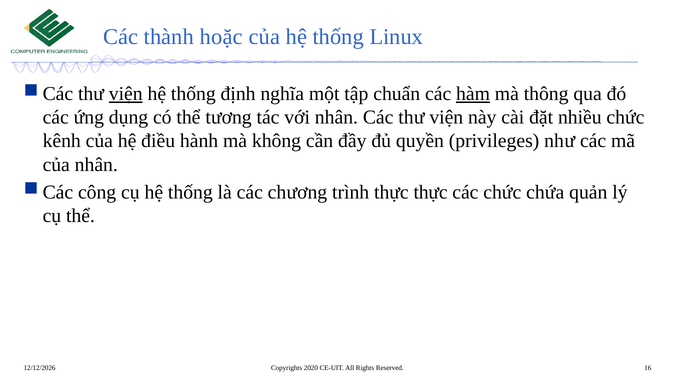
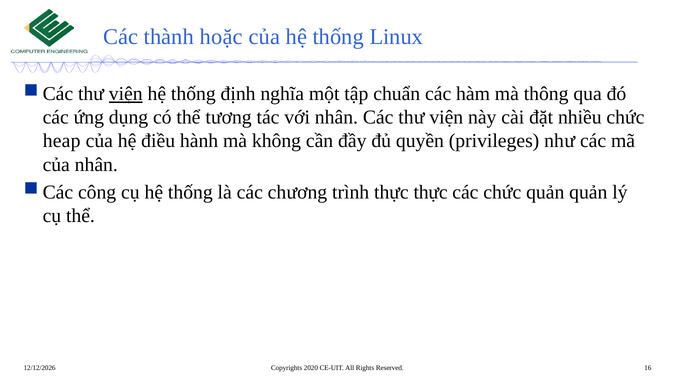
hàm underline: present -> none
kênh: kênh -> heap
chức chứa: chứa -> quản
